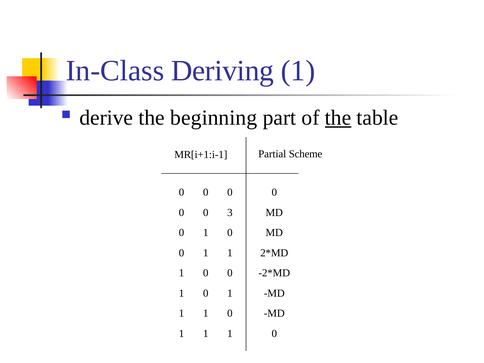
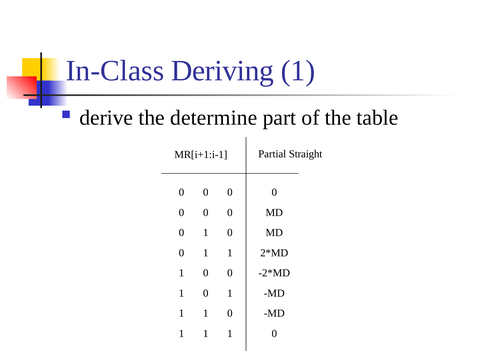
beginning: beginning -> determine
the at (338, 118) underline: present -> none
Scheme: Scheme -> Straight
3 at (230, 212): 3 -> 0
